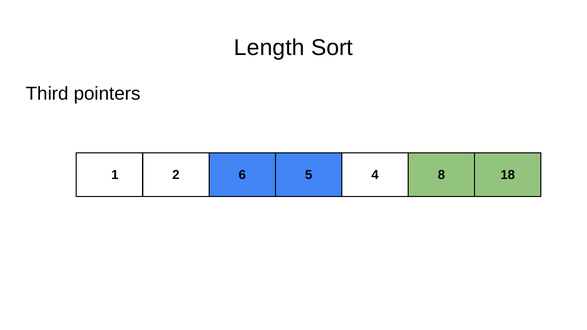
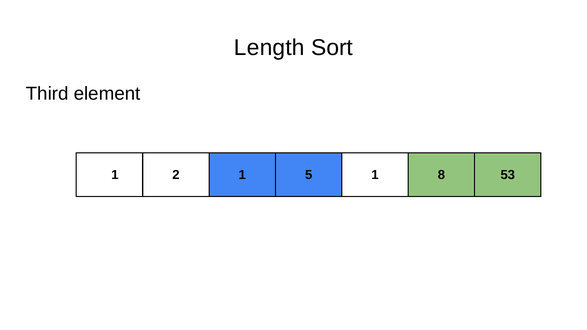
pointers: pointers -> element
2 6: 6 -> 1
5 4: 4 -> 1
18: 18 -> 53
